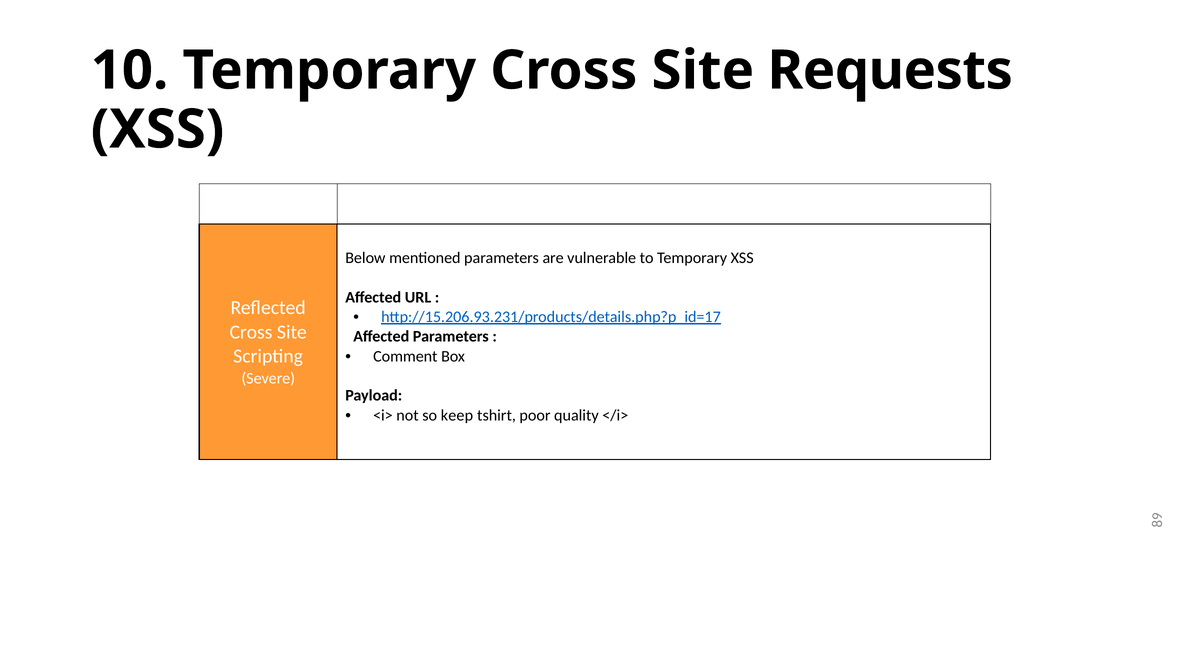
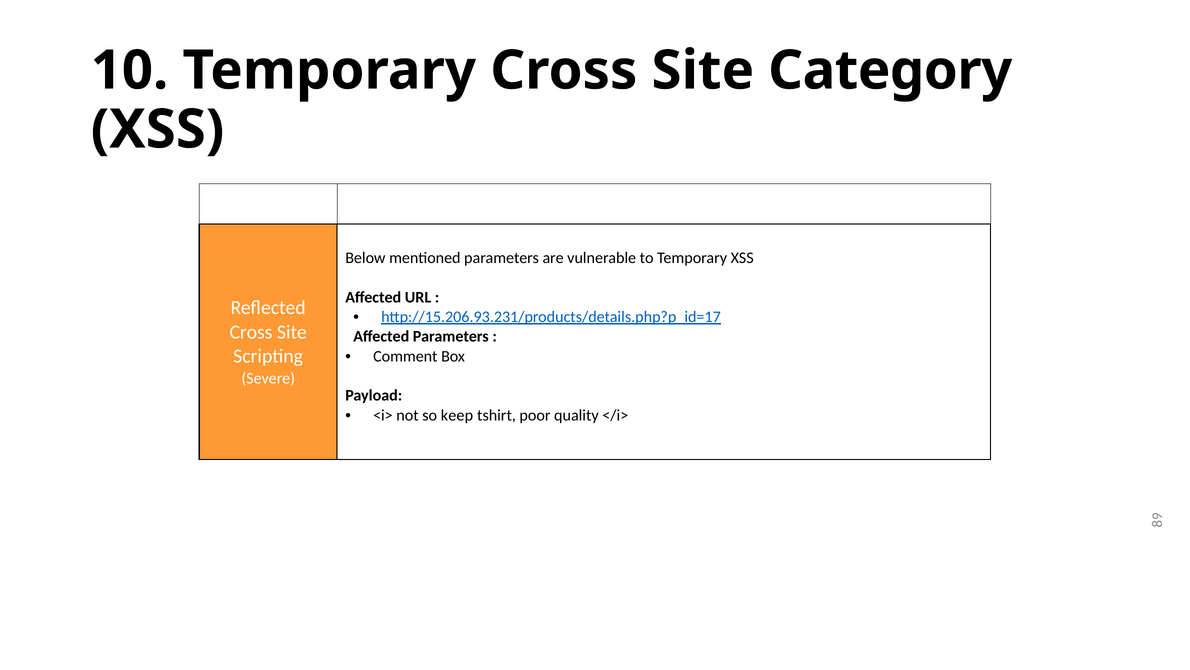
Requests: Requests -> Category
